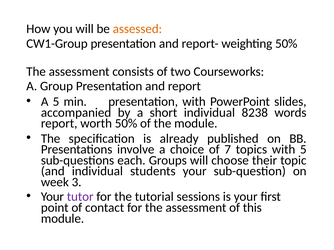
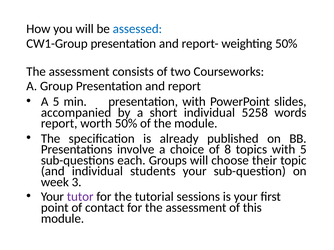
assessed colour: orange -> blue
8238: 8238 -> 5258
7: 7 -> 8
